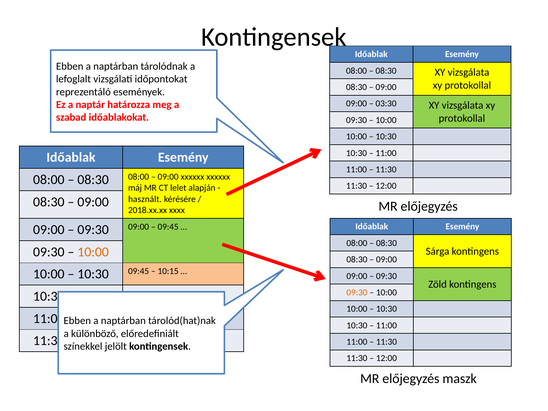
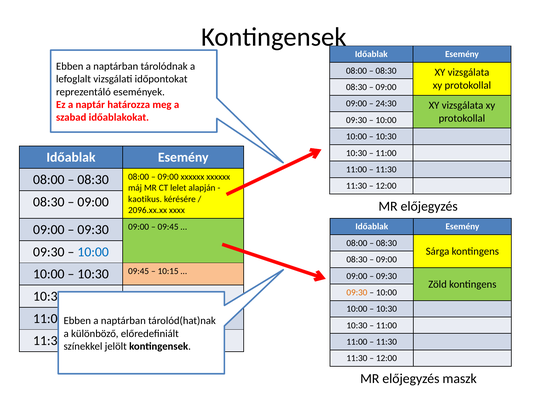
03:30: 03:30 -> 24:30
használt at (145, 199): használt -> kaotikus
2018.xx.xx: 2018.xx.xx -> 2096.xx.xx
10:00 at (93, 252) colour: orange -> blue
